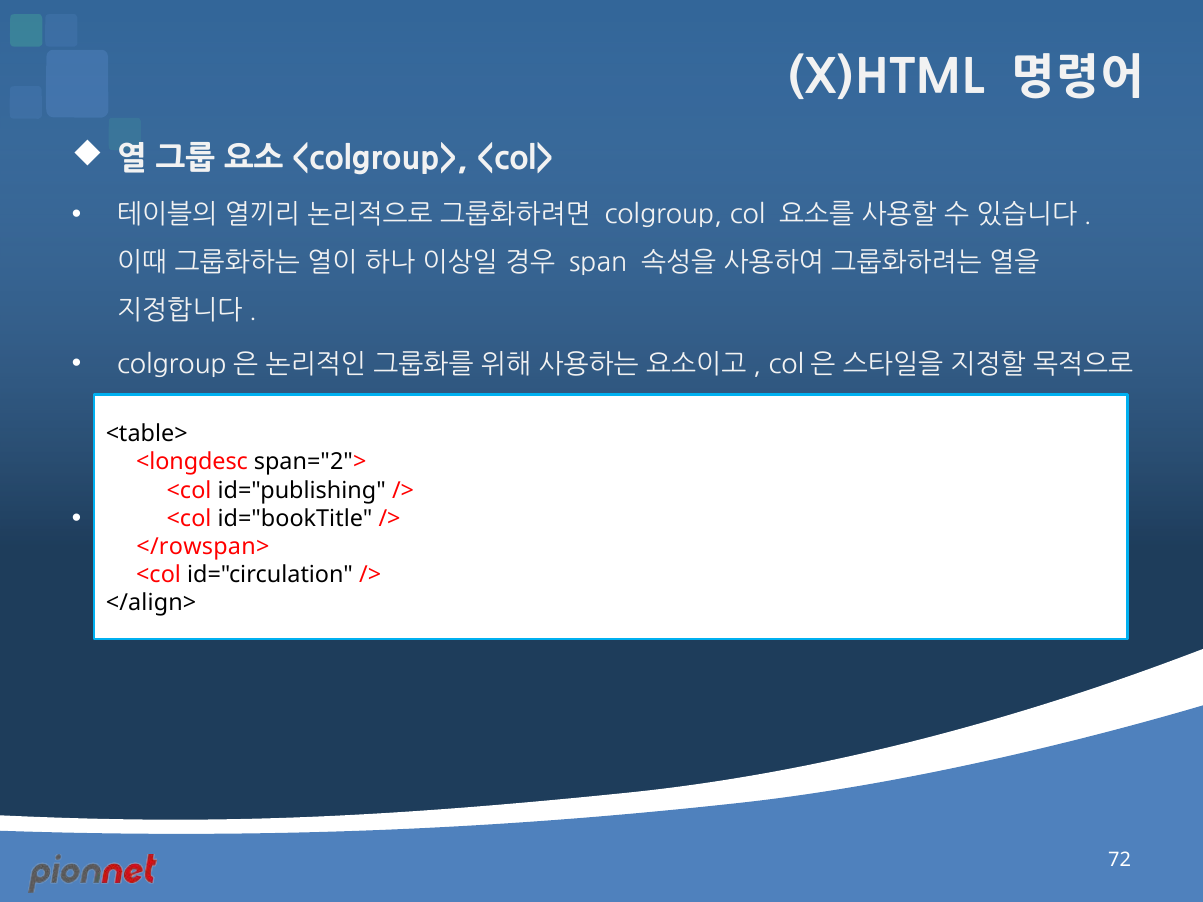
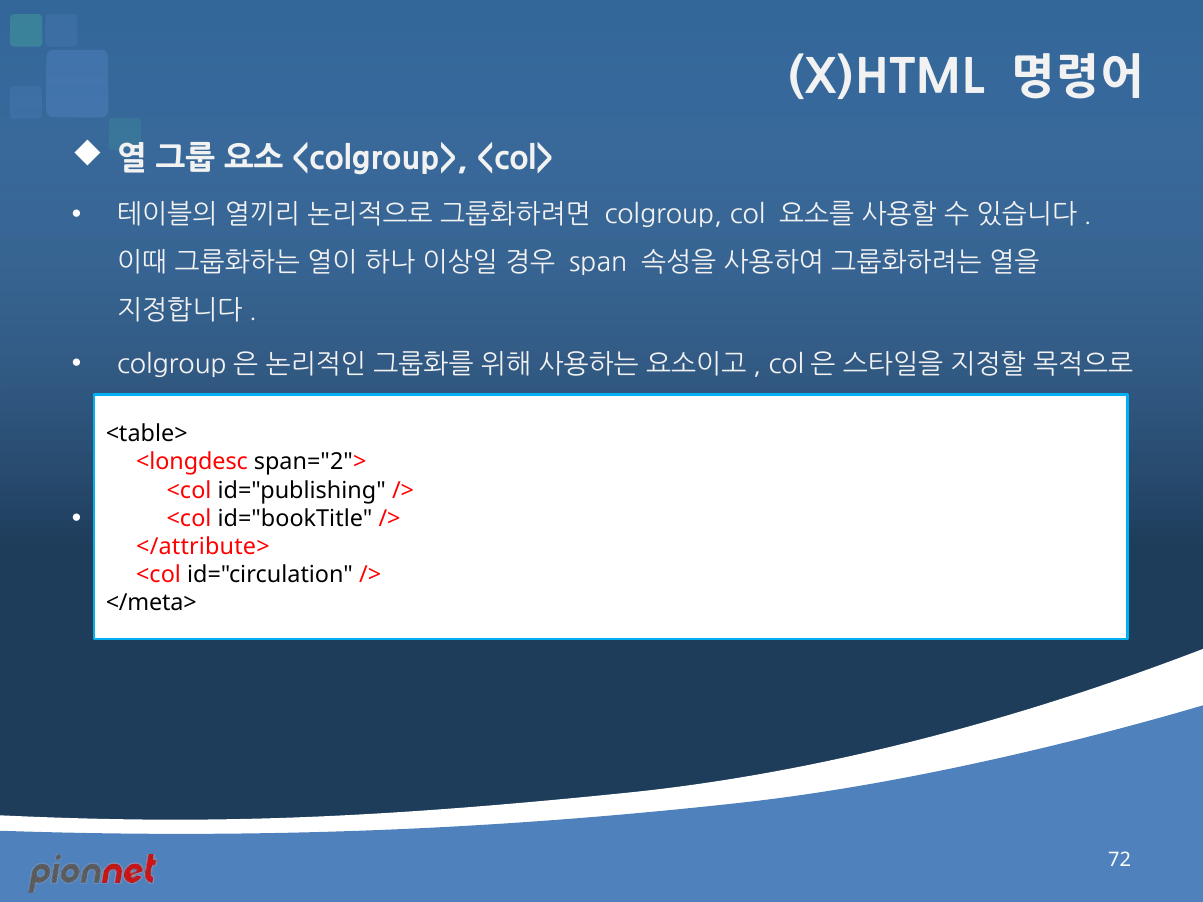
</rowspan>: </rowspan> -> </attribute>
</align>: </align> -> </meta>
